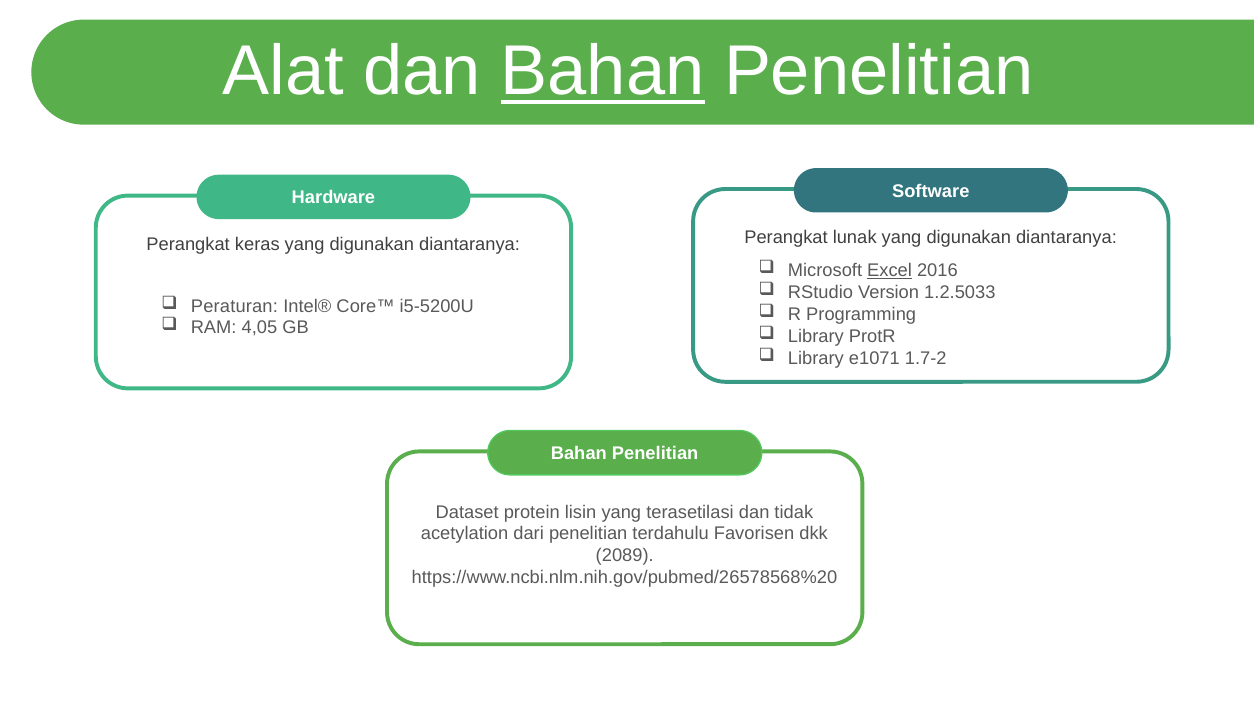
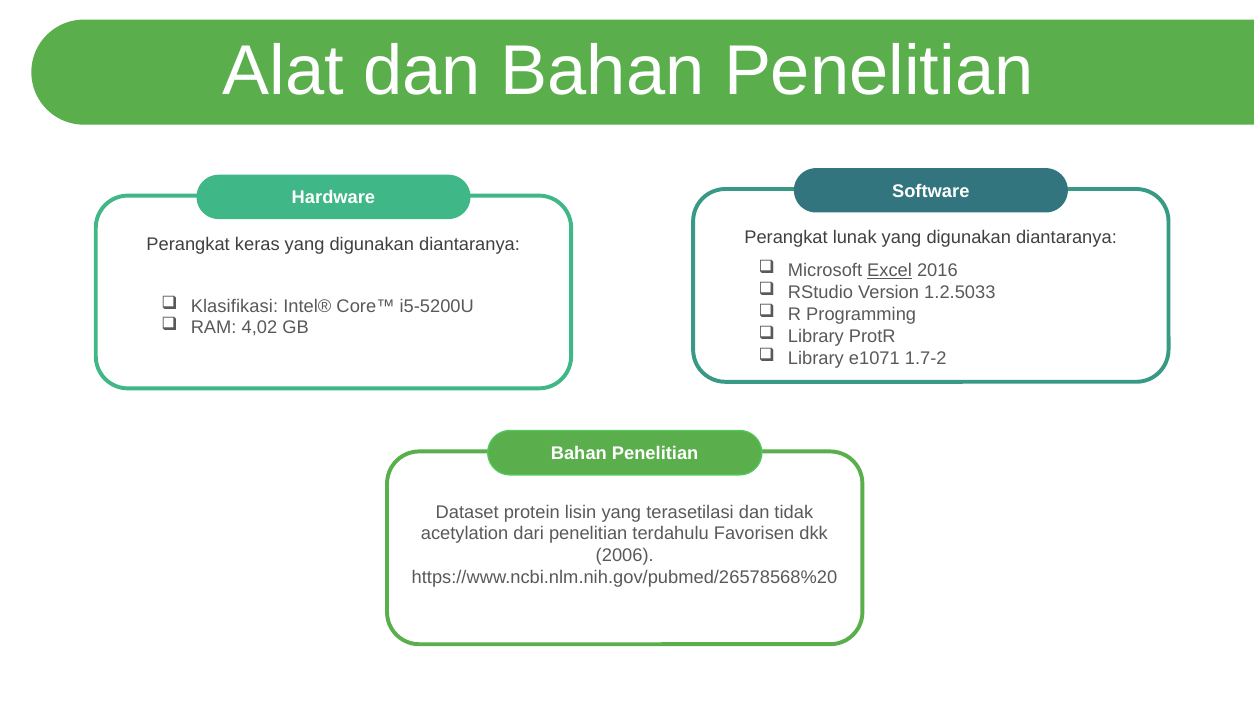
Bahan at (603, 72) underline: present -> none
Peraturan: Peraturan -> Klasifikasi
4,05: 4,05 -> 4,02
2089: 2089 -> 2006
